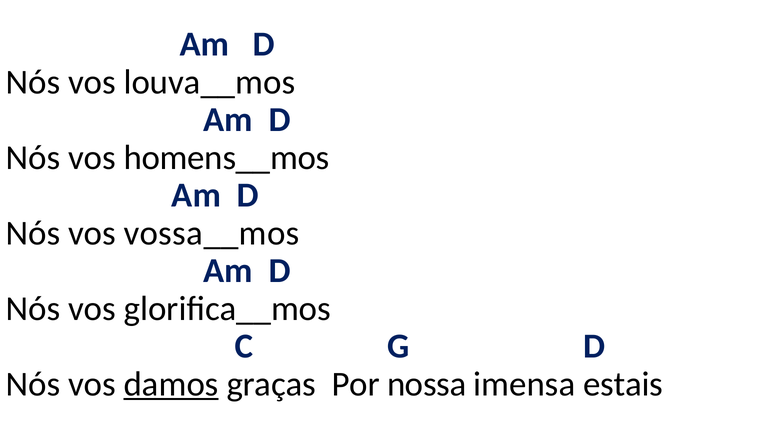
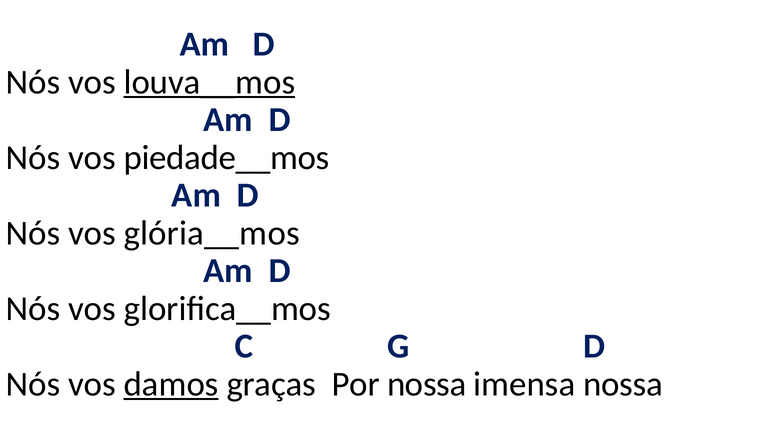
louva__mos underline: none -> present
homens__mos: homens__mos -> piedade__mos
vossa__mos: vossa__mos -> glória__mos
imensa estais: estais -> nossa
